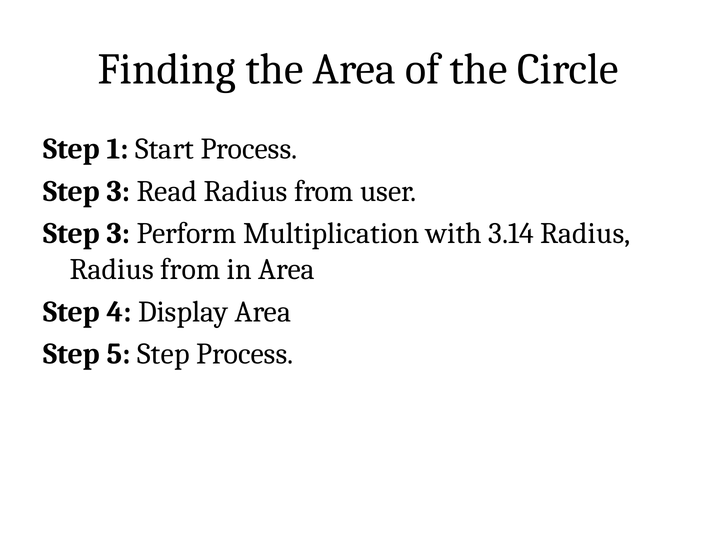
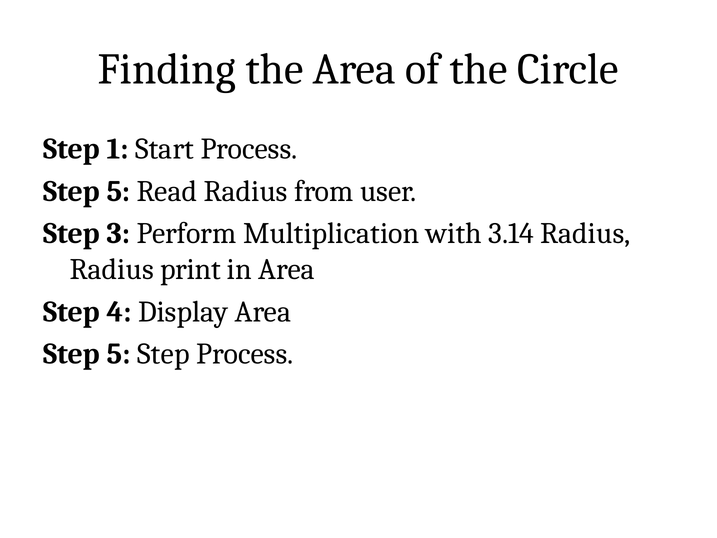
3 at (118, 191): 3 -> 5
from at (190, 269): from -> print
